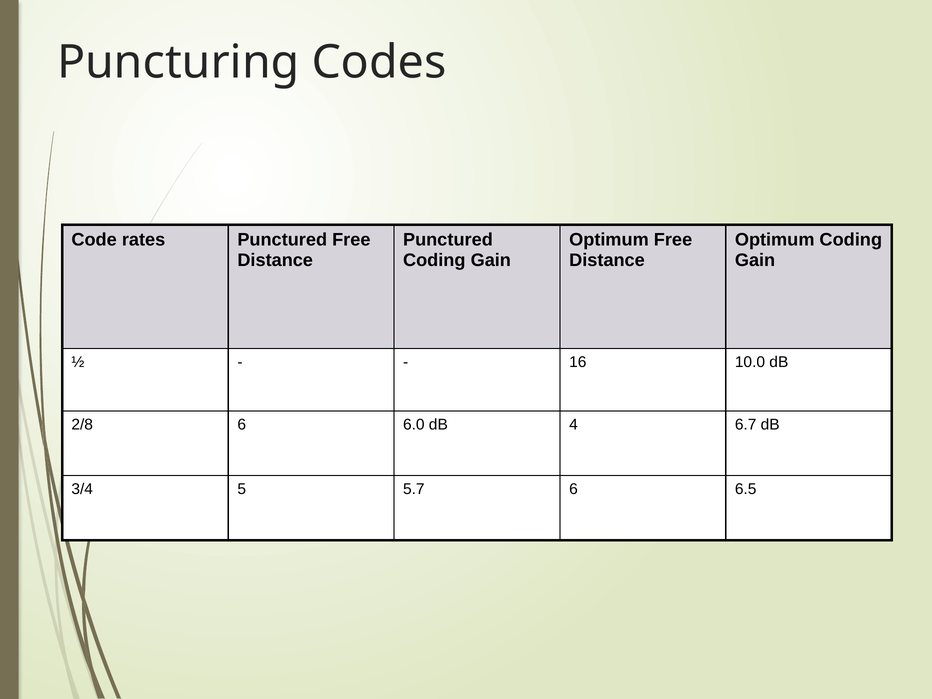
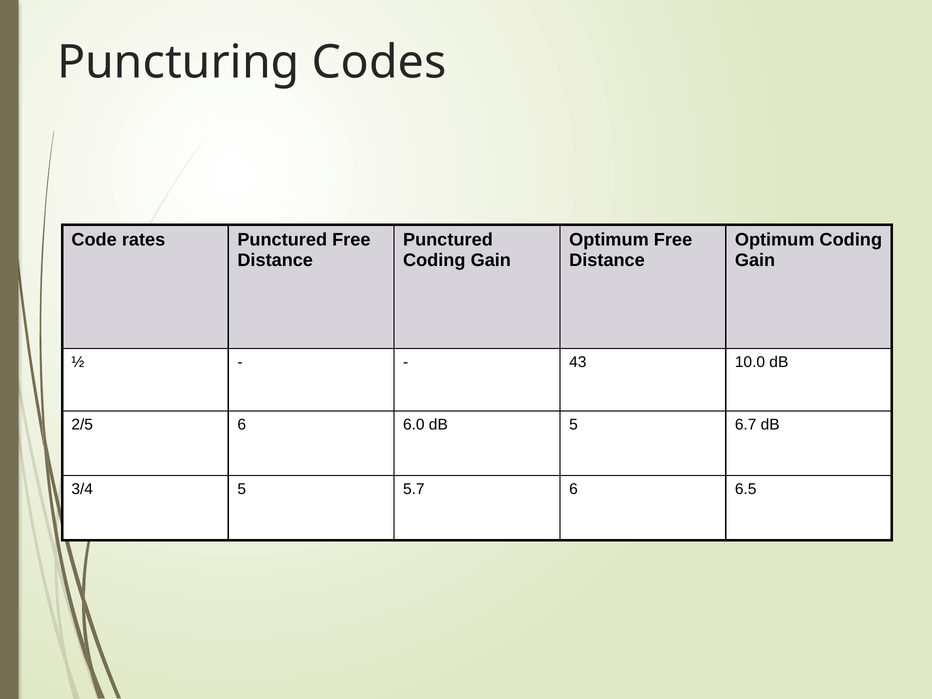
16: 16 -> 43
2/8: 2/8 -> 2/5
dB 4: 4 -> 5
